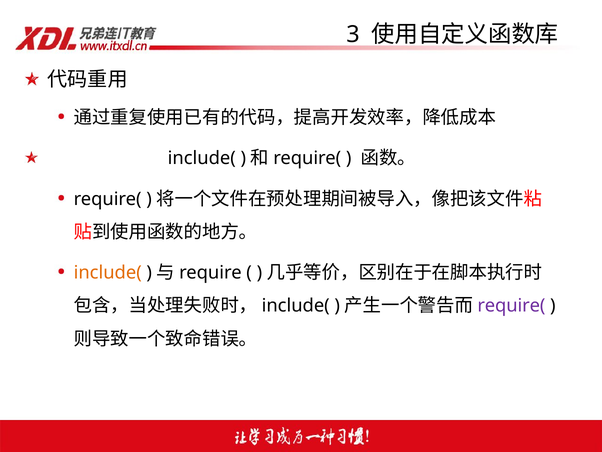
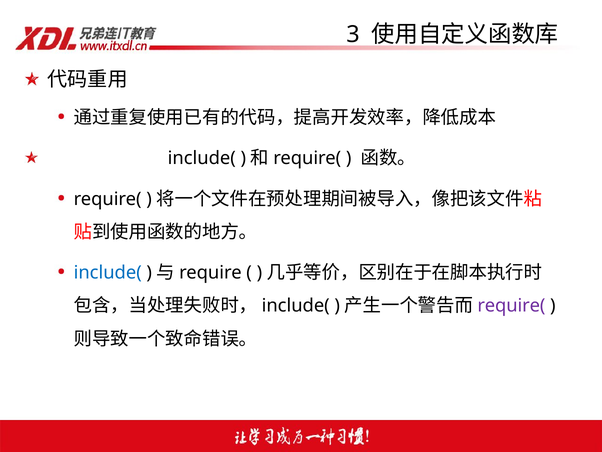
include( at (108, 272) colour: orange -> blue
